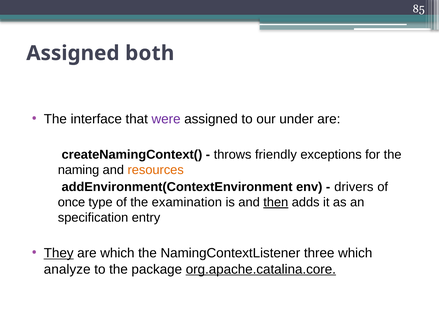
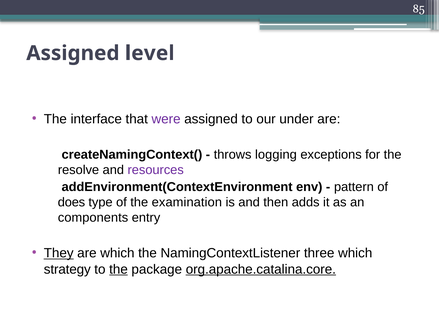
both: both -> level
friendly: friendly -> logging
naming: naming -> resolve
resources colour: orange -> purple
drivers: drivers -> pattern
once: once -> does
then underline: present -> none
specification: specification -> components
analyze: analyze -> strategy
the at (119, 269) underline: none -> present
